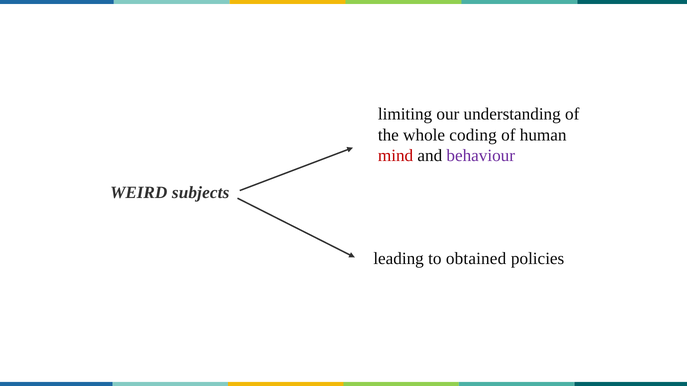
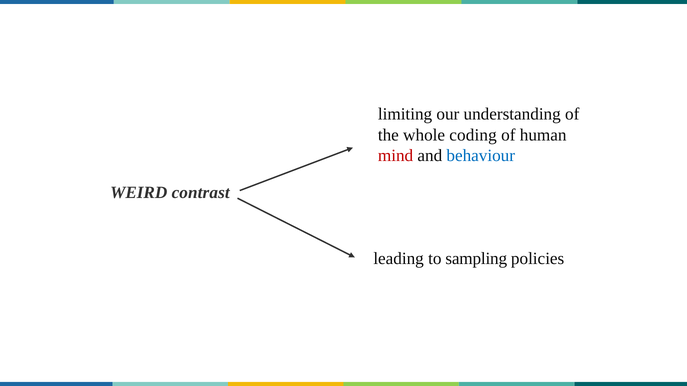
behaviour colour: purple -> blue
subjects: subjects -> contrast
obtained: obtained -> sampling
